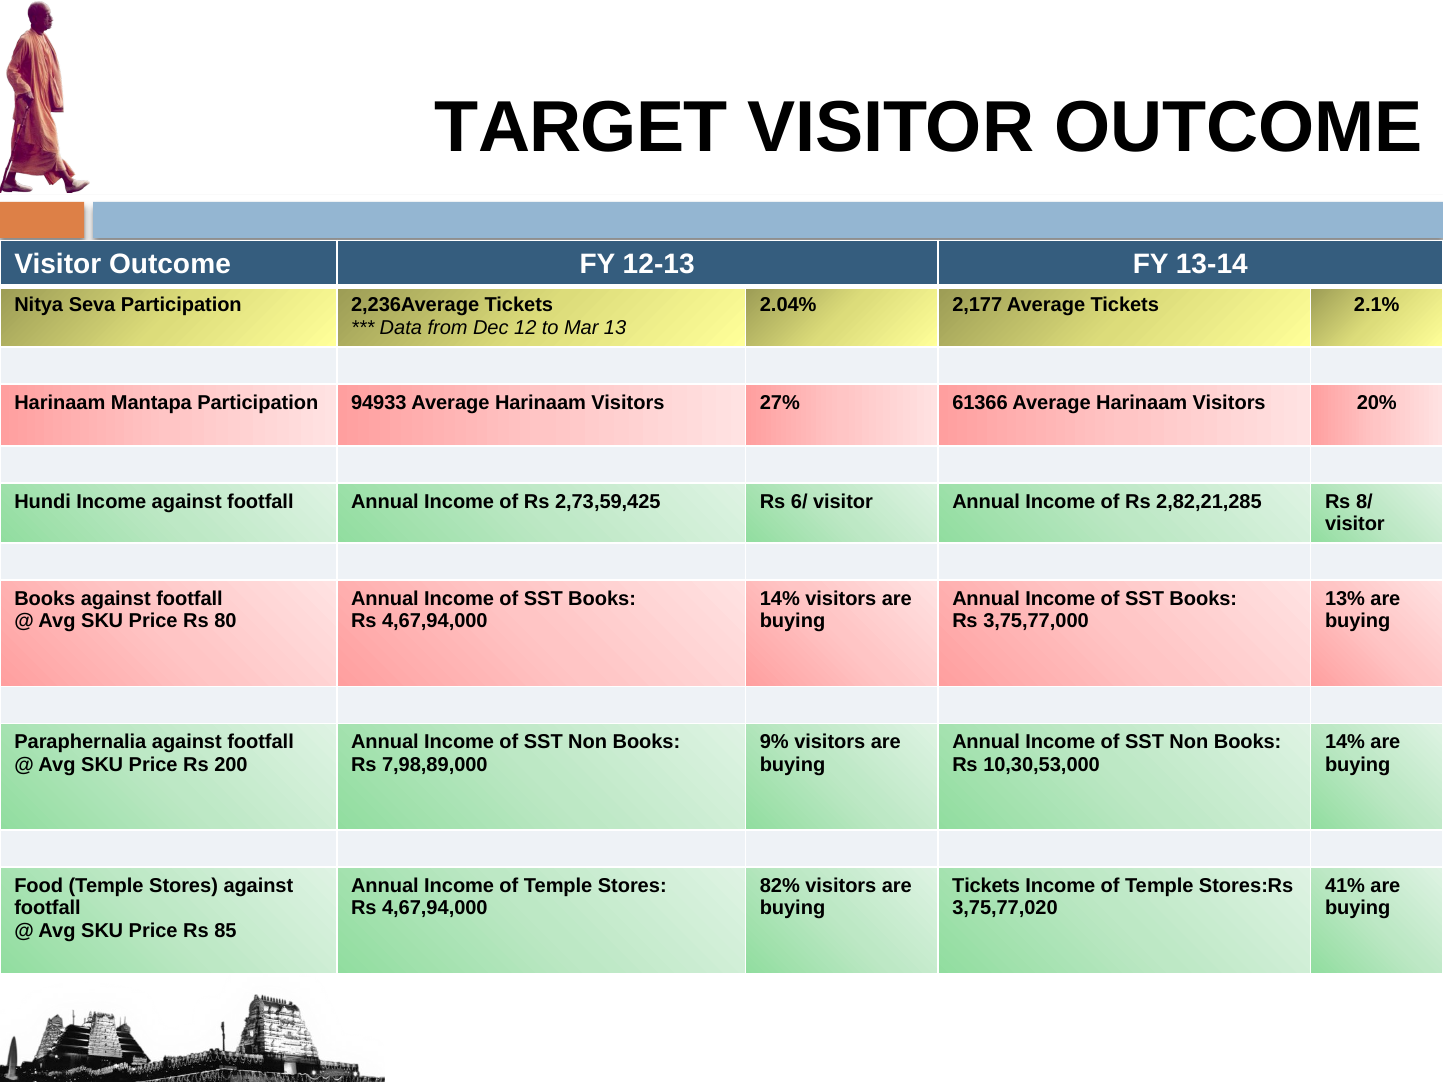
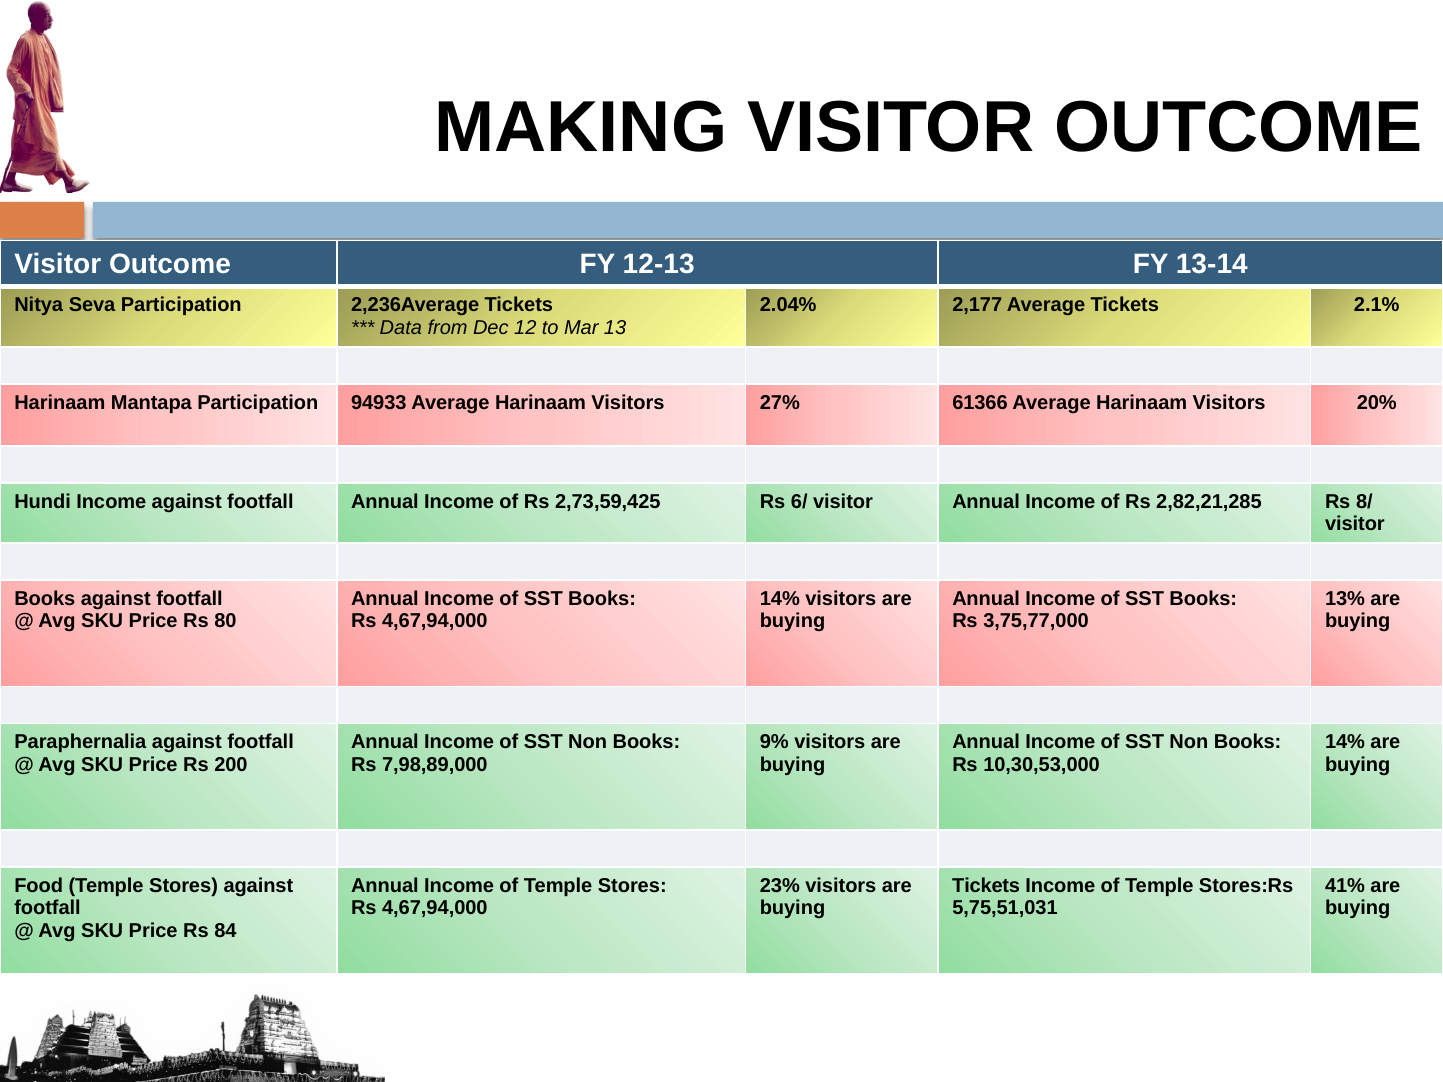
TARGET: TARGET -> MAKING
82%: 82% -> 23%
3,75,77,020: 3,75,77,020 -> 5,75,51,031
85: 85 -> 84
